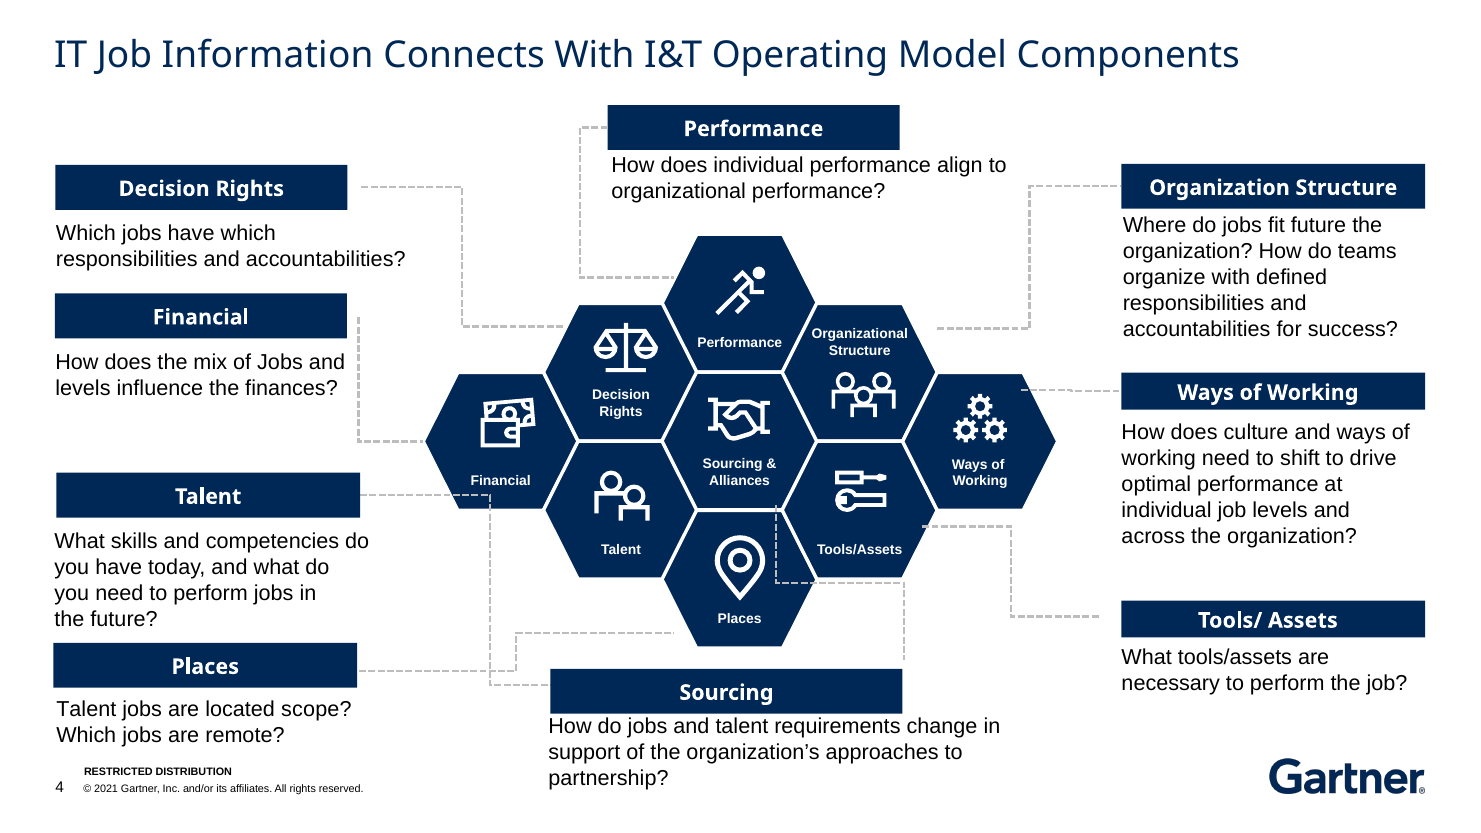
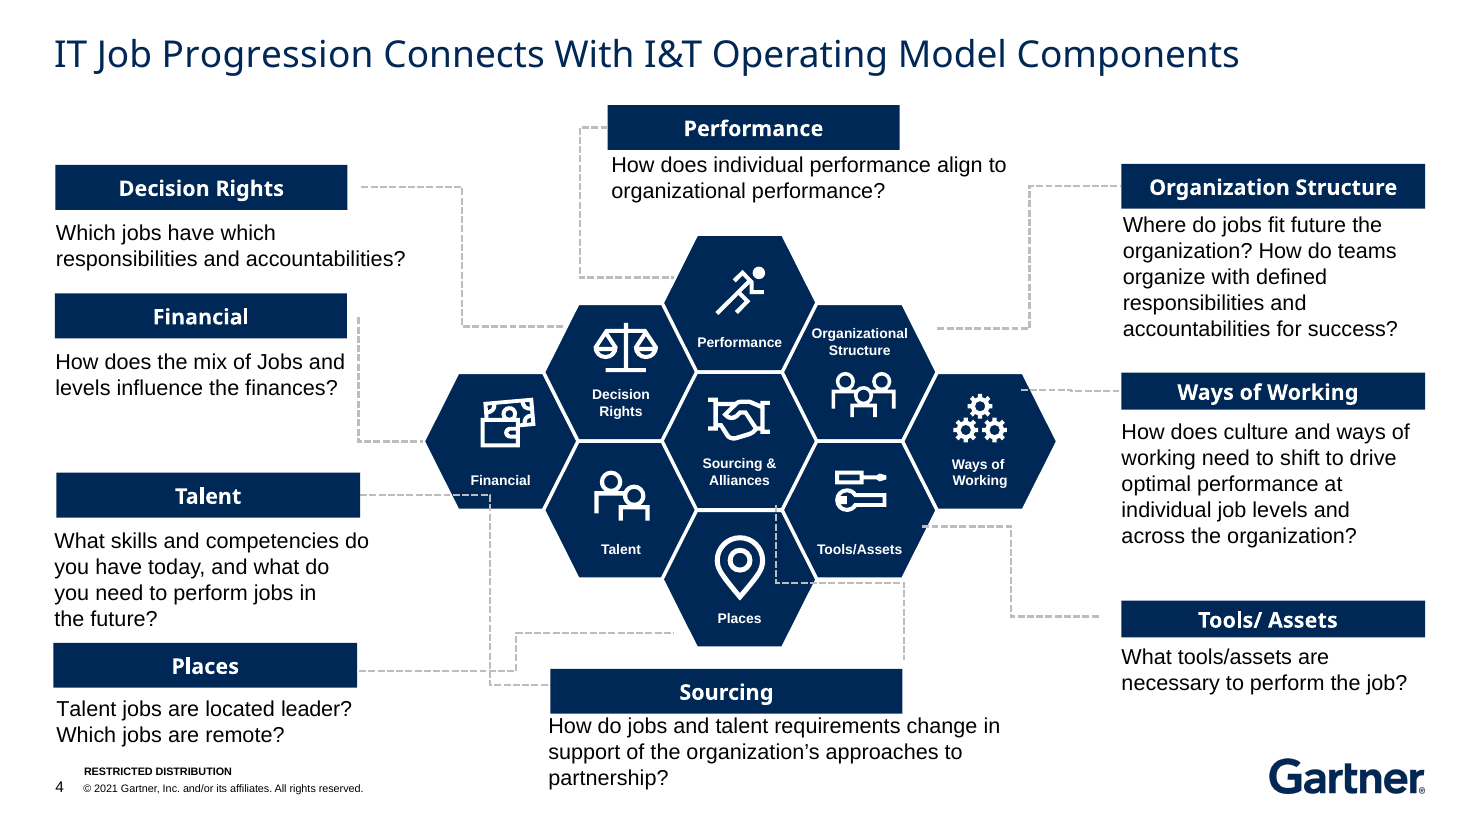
Information: Information -> Progression
scope: scope -> leader
